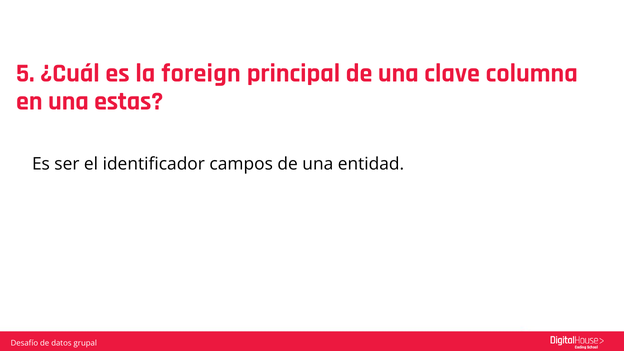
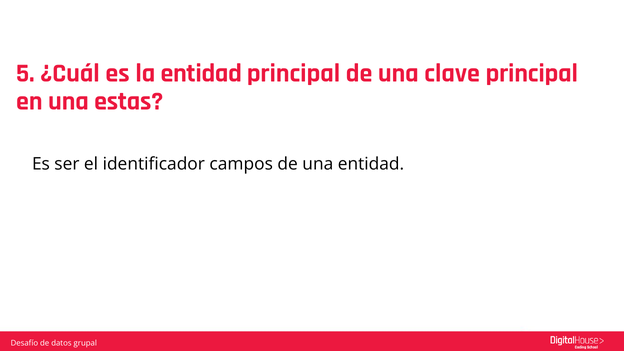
la foreign: foreign -> entidad
clave columna: columna -> principal
